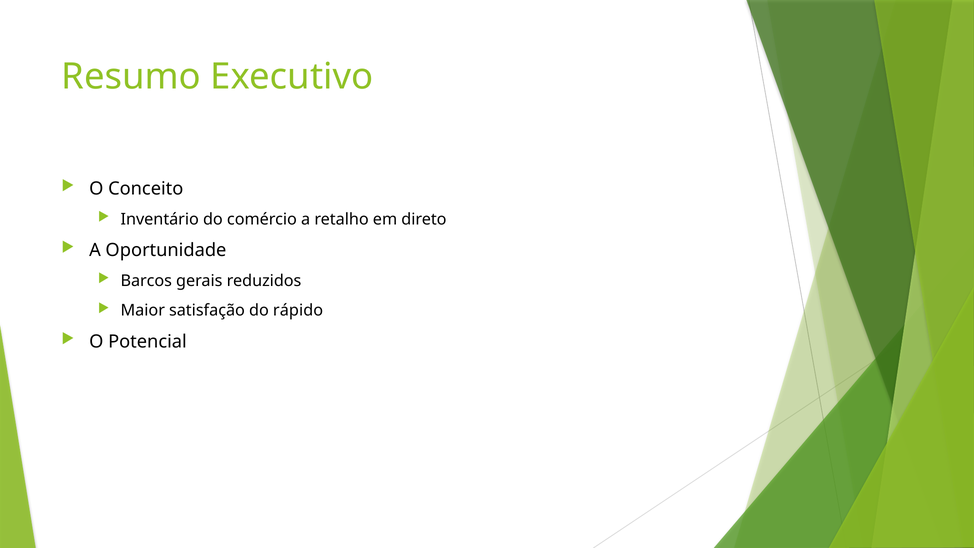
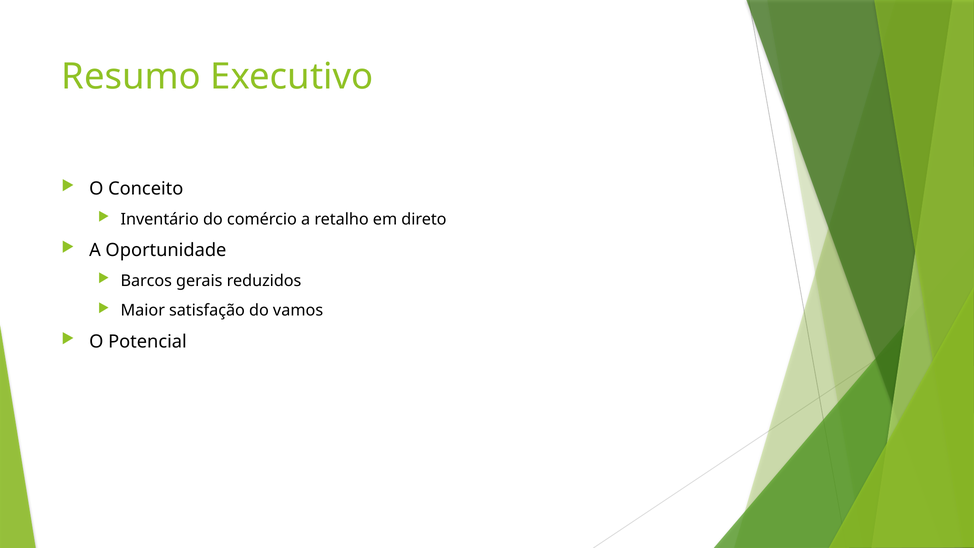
rápido: rápido -> vamos
